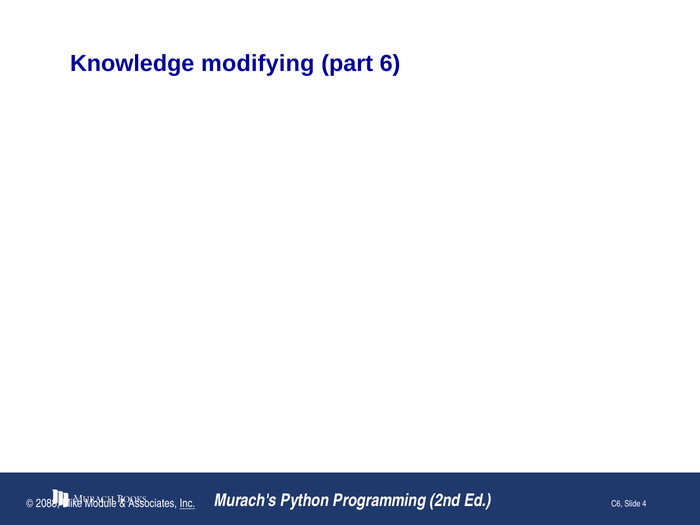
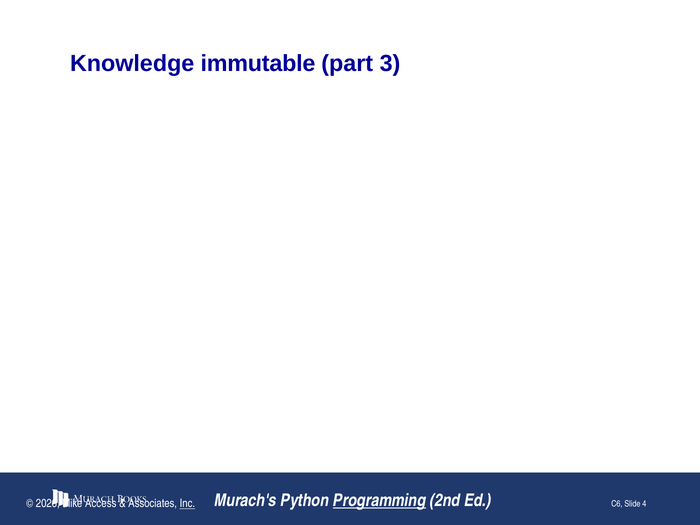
modifying: modifying -> immutable
6: 6 -> 3
Programming underline: none -> present
2088: 2088 -> 2026
Module: Module -> Access
